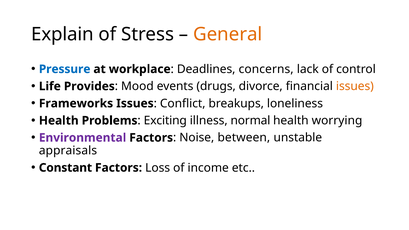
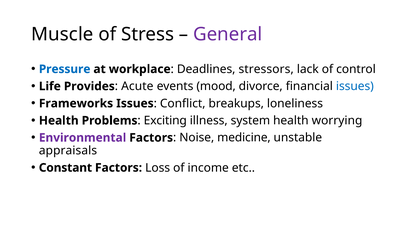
Explain: Explain -> Muscle
General colour: orange -> purple
concerns: concerns -> stressors
Mood: Mood -> Acute
drugs: drugs -> mood
issues at (355, 86) colour: orange -> blue
normal: normal -> system
between: between -> medicine
